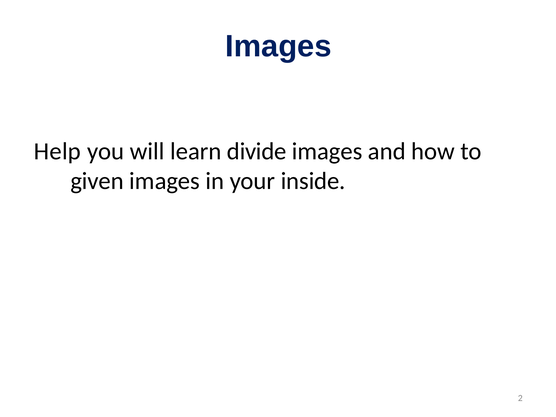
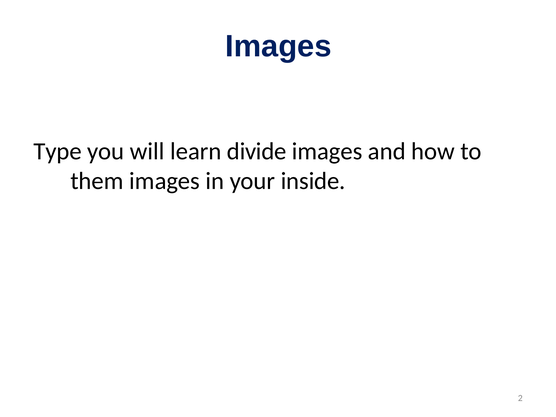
Help: Help -> Type
given: given -> them
